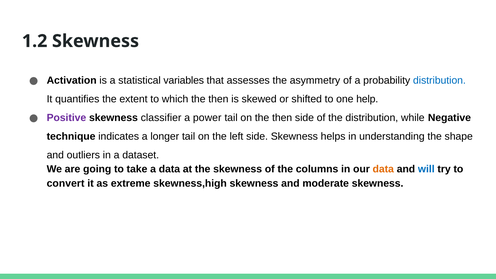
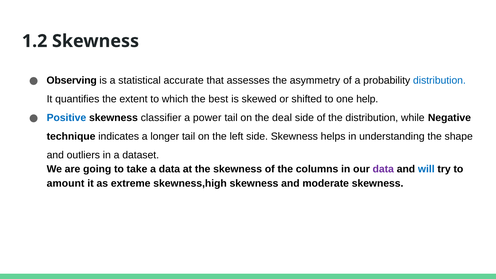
Activation: Activation -> Observing
variables: variables -> accurate
which the then: then -> best
Positive colour: purple -> blue
on the then: then -> deal
data at (383, 169) colour: orange -> purple
convert: convert -> amount
